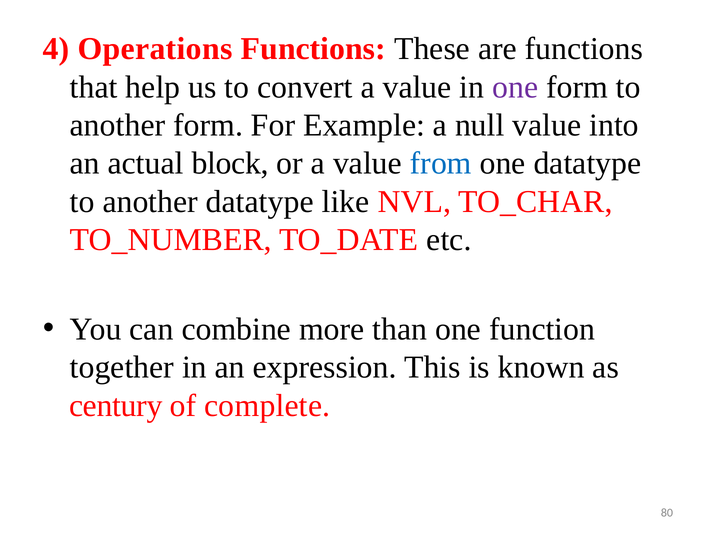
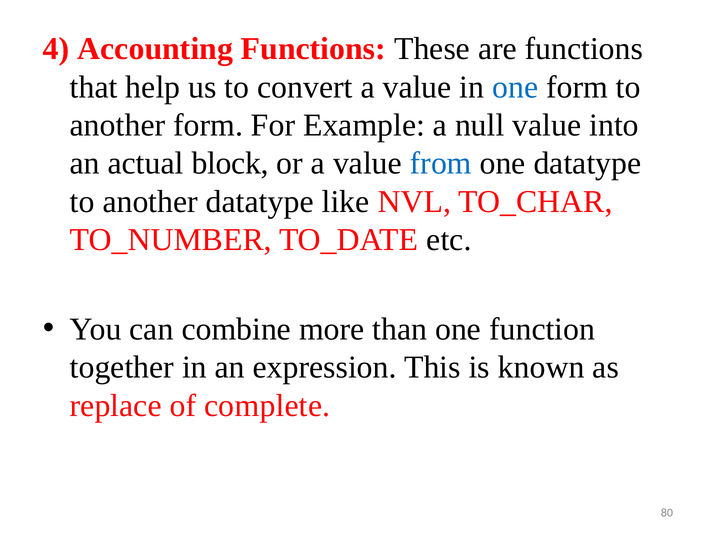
Operations: Operations -> Accounting
one at (515, 87) colour: purple -> blue
century: century -> replace
